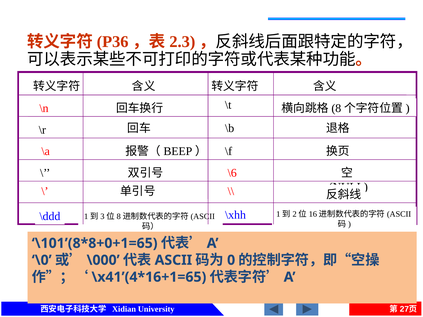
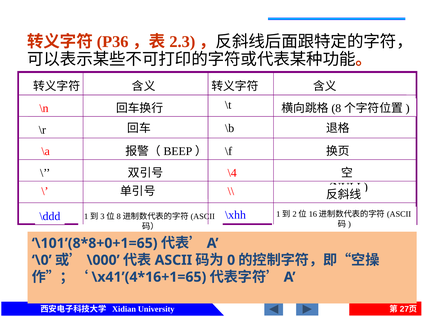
\6: \6 -> \4
